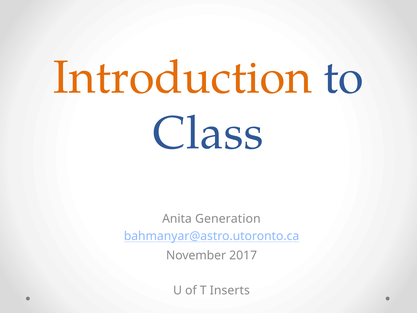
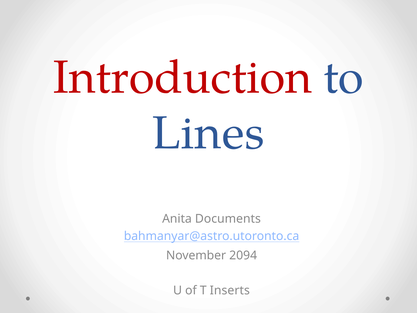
Introduction colour: orange -> red
Class: Class -> Lines
Generation: Generation -> Documents
2017: 2017 -> 2094
